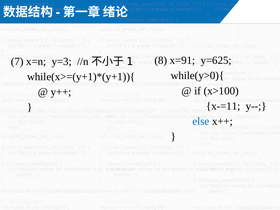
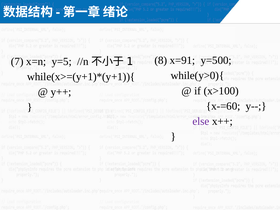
y=625: y=625 -> y=500
y=3: y=3 -> y=5
x-=11: x-=11 -> x-=60
else colour: blue -> purple
